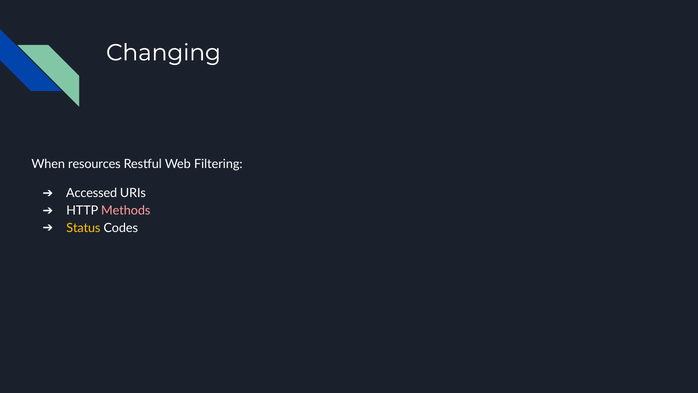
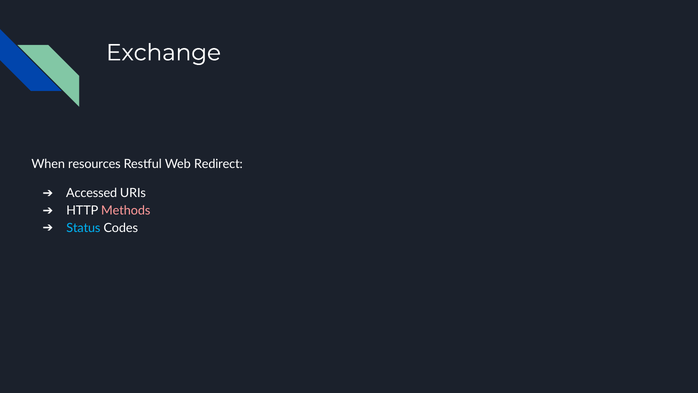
Changing: Changing -> Exchange
Filtering: Filtering -> Redirect
Status colour: yellow -> light blue
